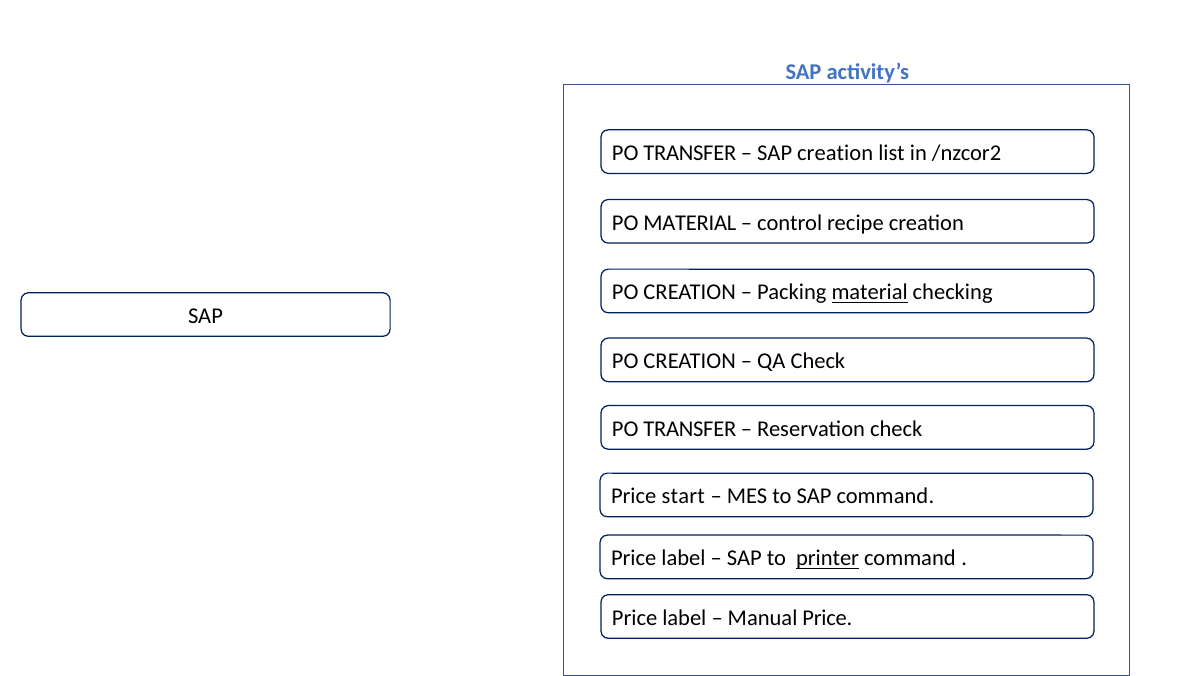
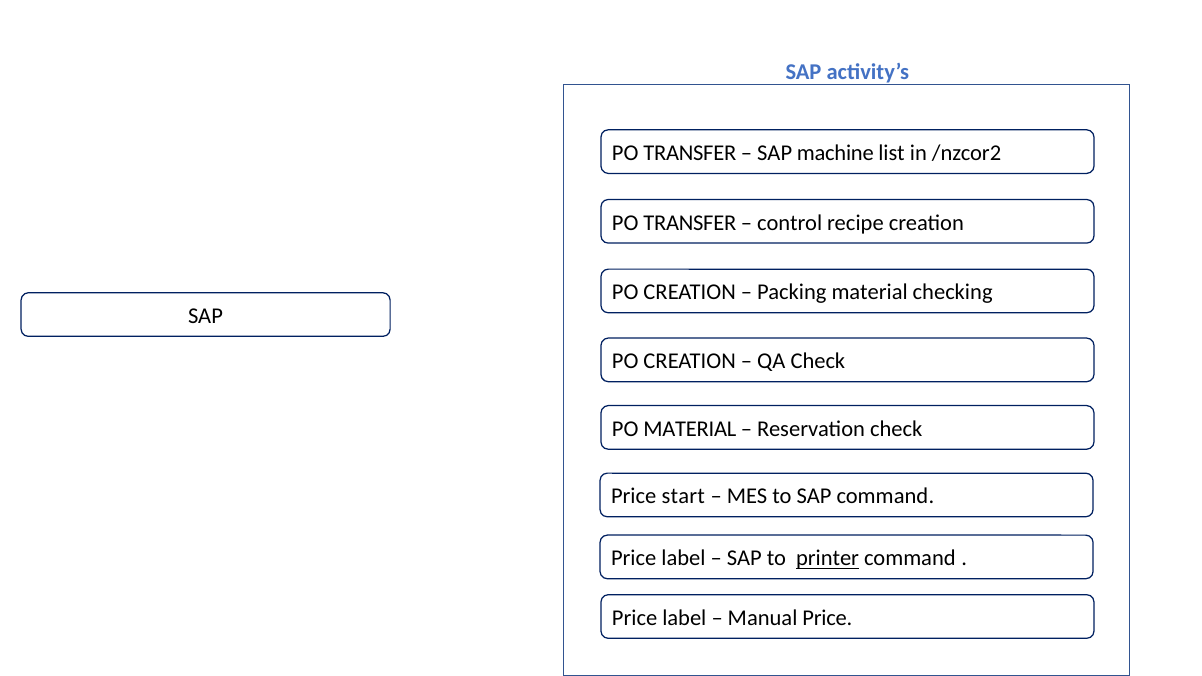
SAP creation: creation -> machine
MATERIAL at (690, 223): MATERIAL -> TRANSFER
material at (870, 293) underline: present -> none
TRANSFER at (690, 429): TRANSFER -> MATERIAL
